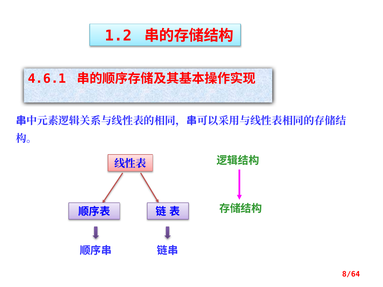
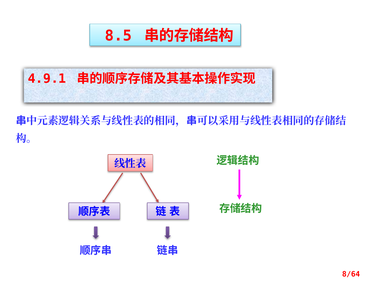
1.2: 1.2 -> 8.5
4.6.1: 4.6.1 -> 4.9.1
